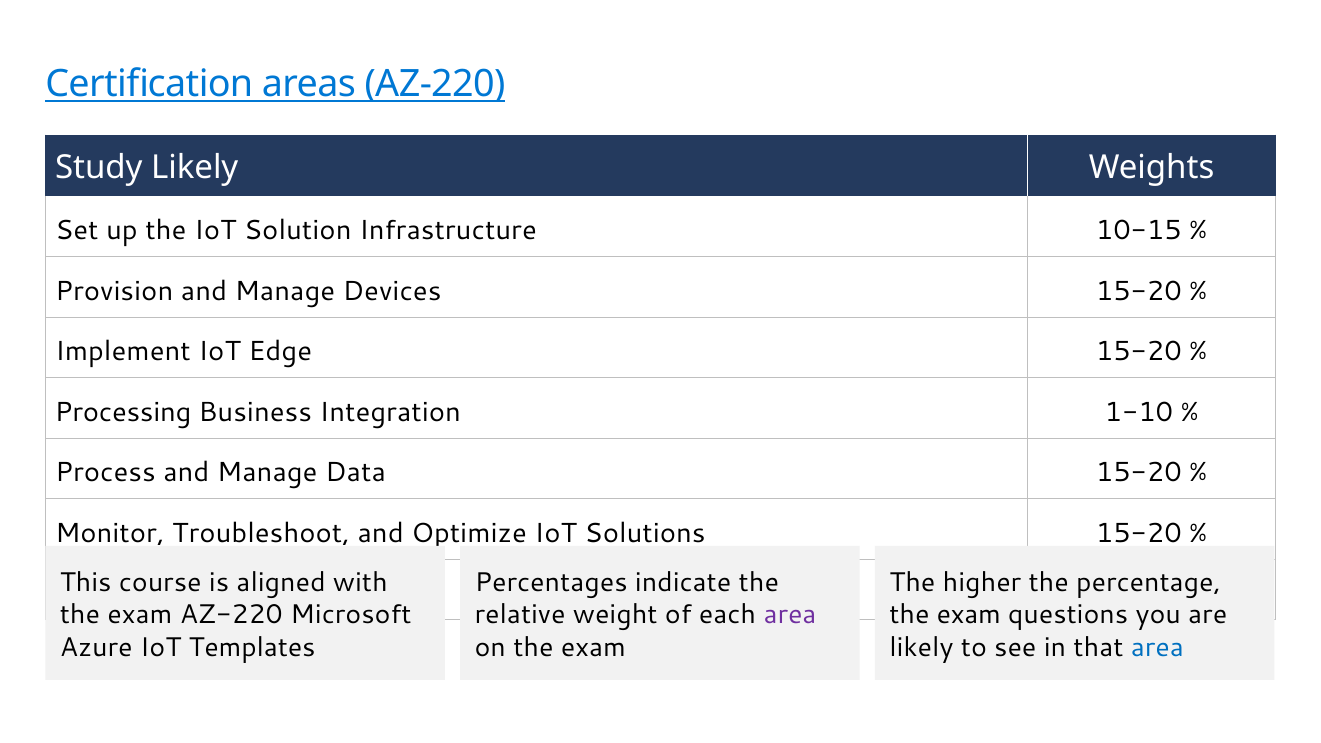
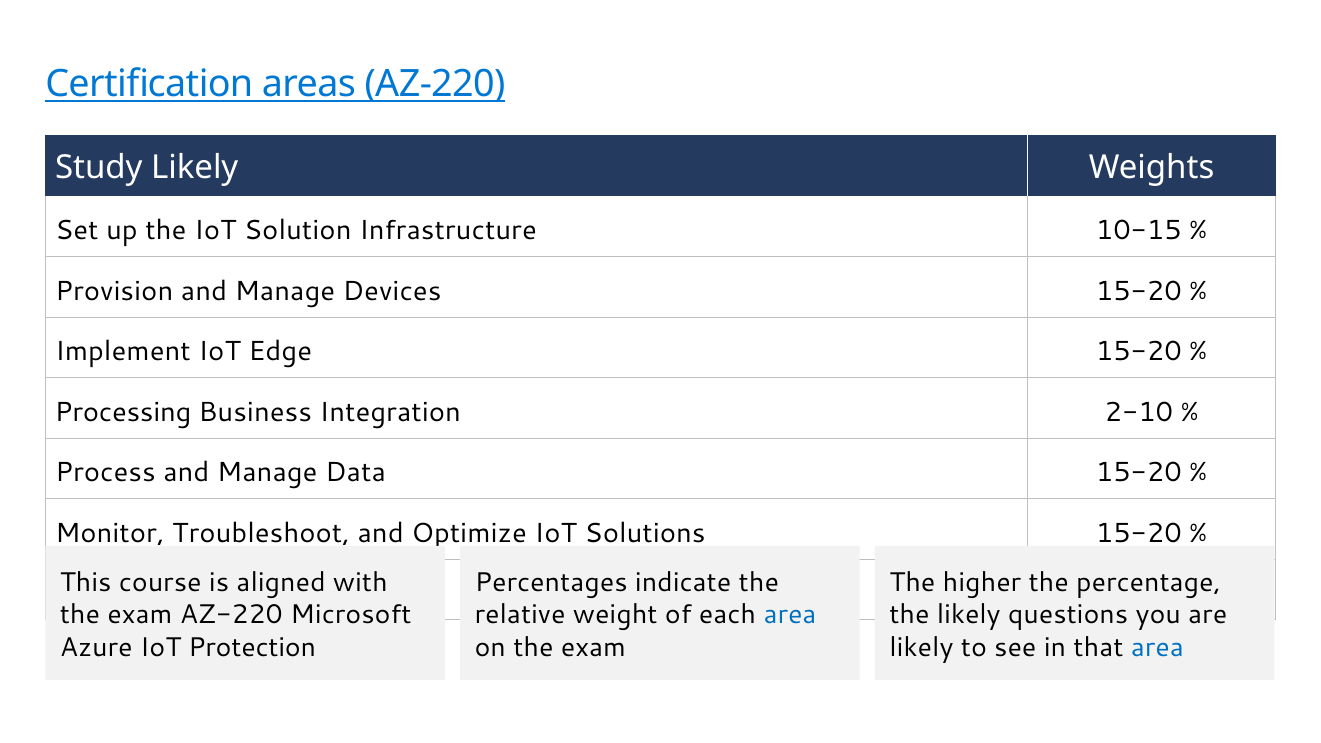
1-10: 1-10 -> 2-10
area at (790, 615) colour: purple -> blue
exam at (969, 615): exam -> likely
Templates: Templates -> Protection
